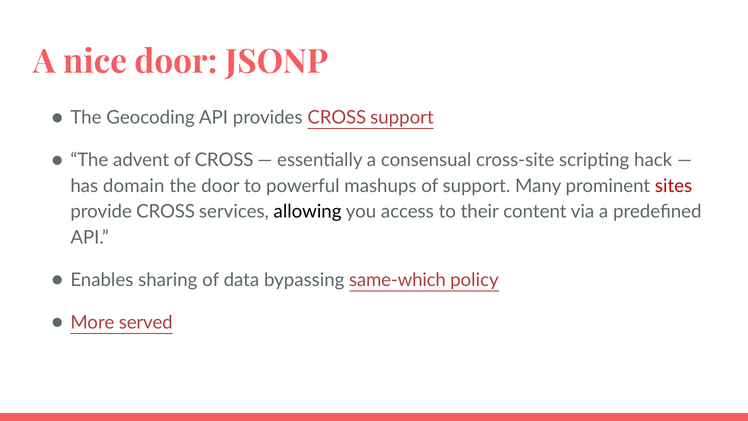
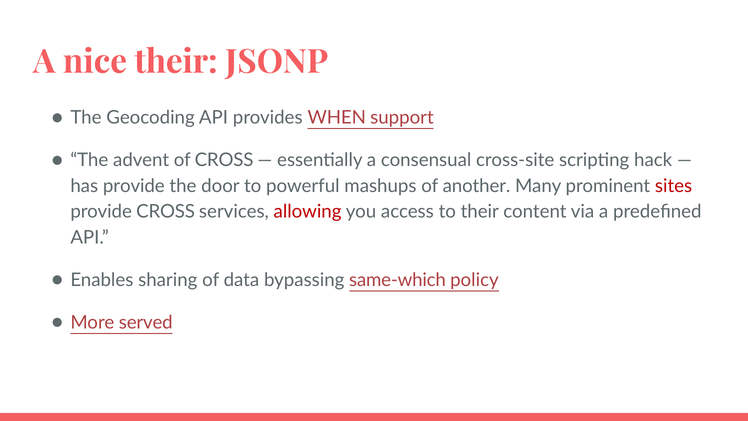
nice door: door -> their
provides CROSS: CROSS -> WHEN
has domain: domain -> provide
of support: support -> another
allowing colour: black -> red
